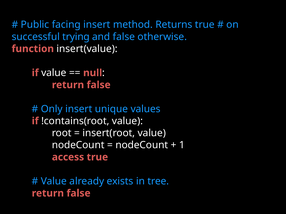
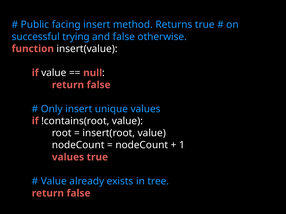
access at (68, 157): access -> values
